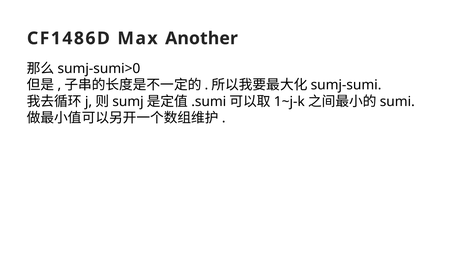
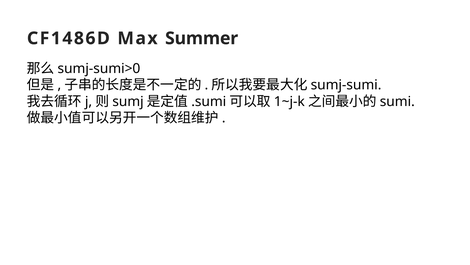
Another: Another -> Summer
